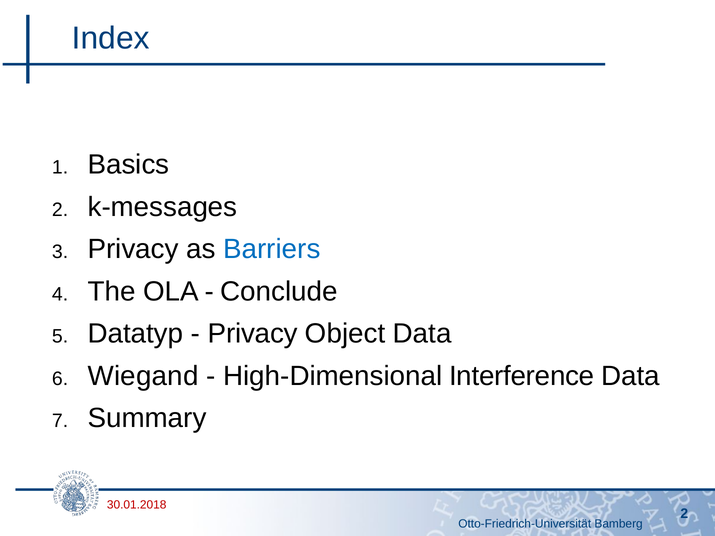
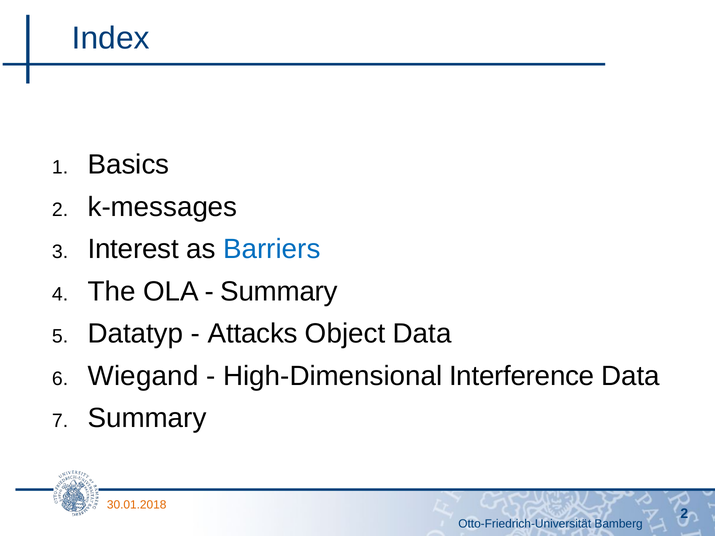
Privacy at (133, 249): Privacy -> Interest
Conclude at (279, 292): Conclude -> Summary
Privacy at (253, 334): Privacy -> Attacks
30.01.2018 colour: red -> orange
